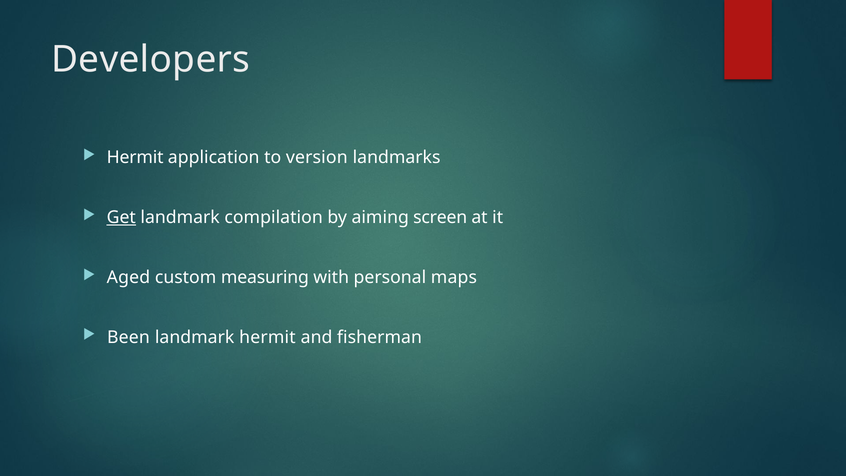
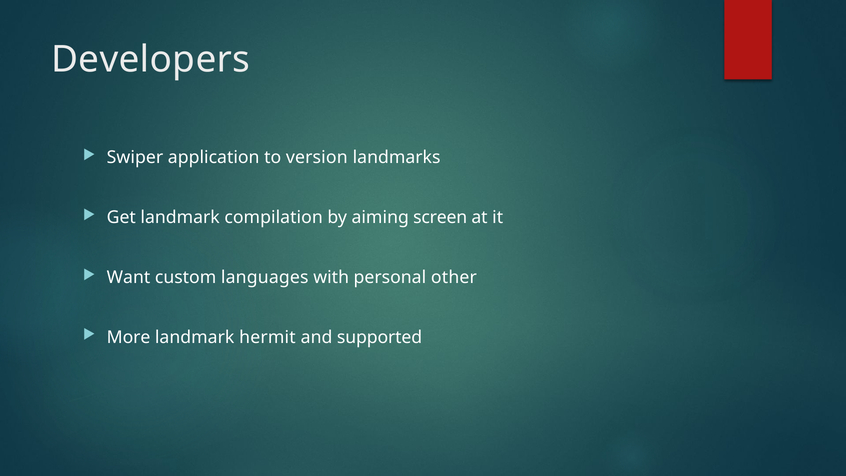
Hermit at (135, 157): Hermit -> Swiper
Get underline: present -> none
Aged: Aged -> Want
measuring: measuring -> languages
maps: maps -> other
Been: Been -> More
fisherman: fisherman -> supported
